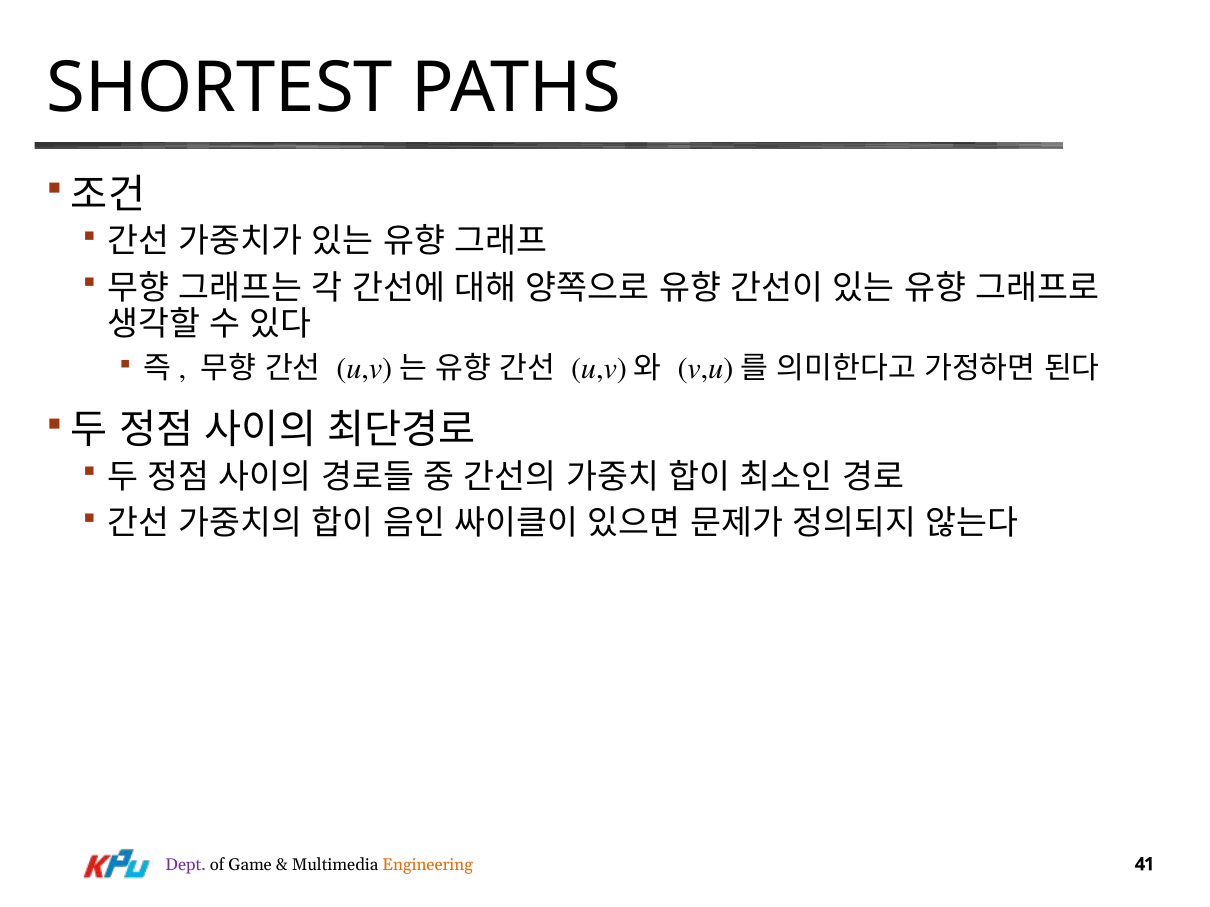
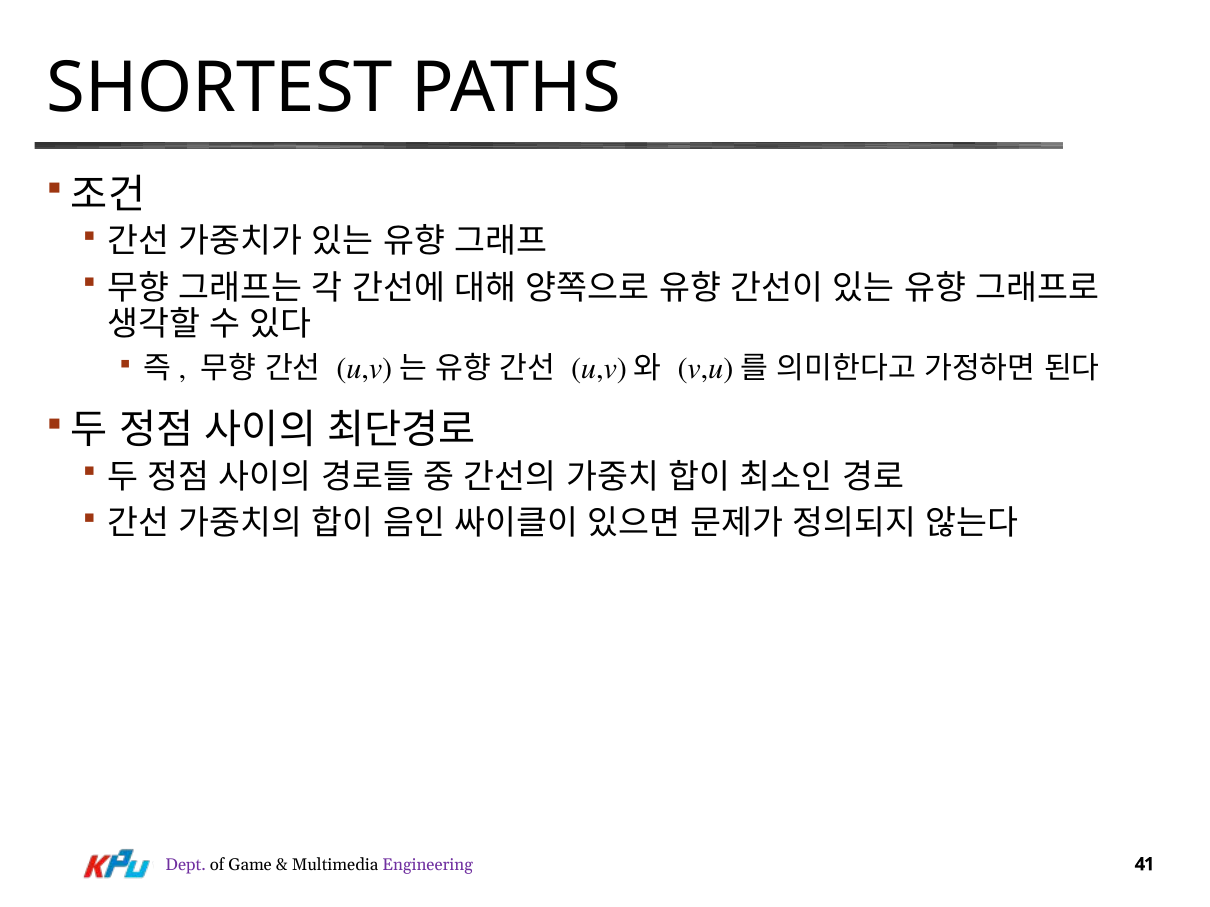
Engineering colour: orange -> purple
